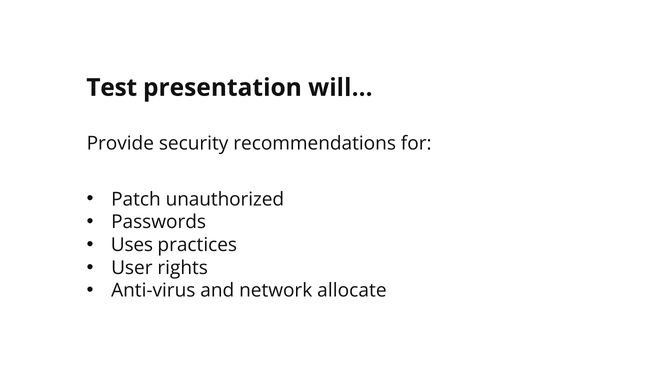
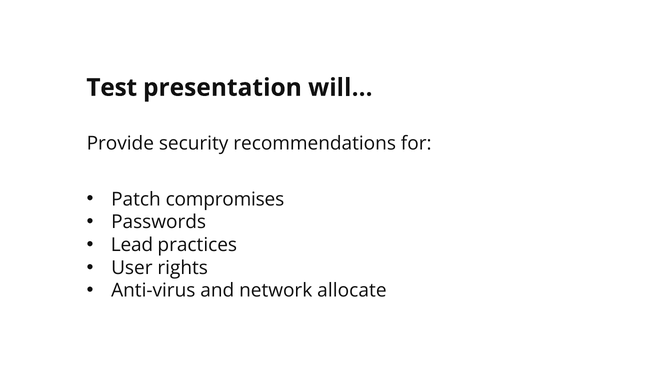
unauthorized: unauthorized -> compromises
Uses: Uses -> Lead
